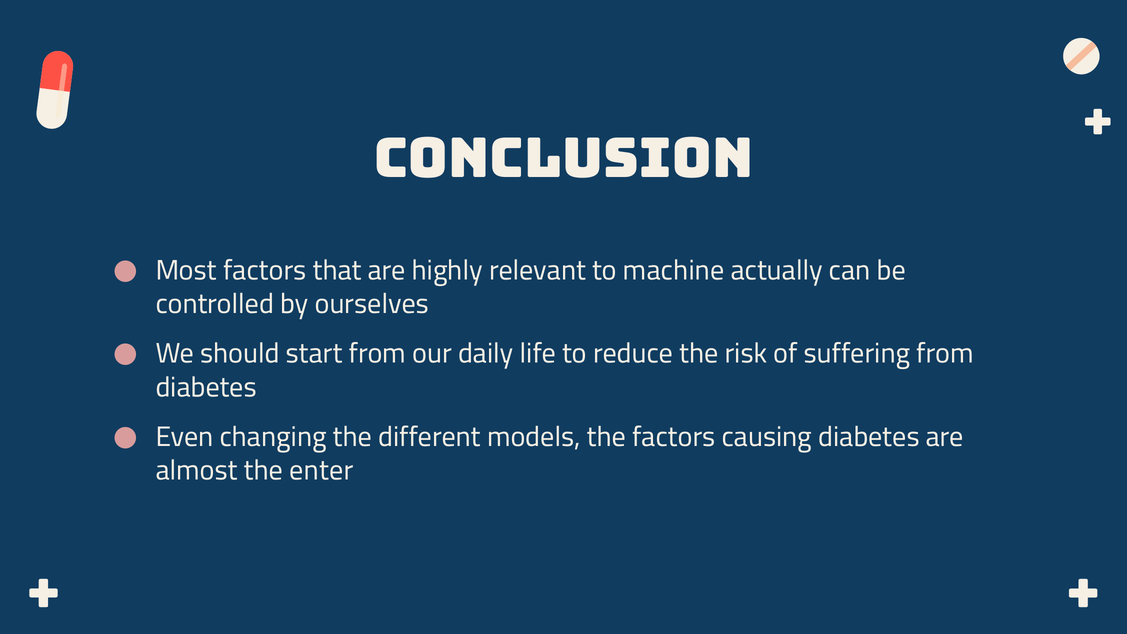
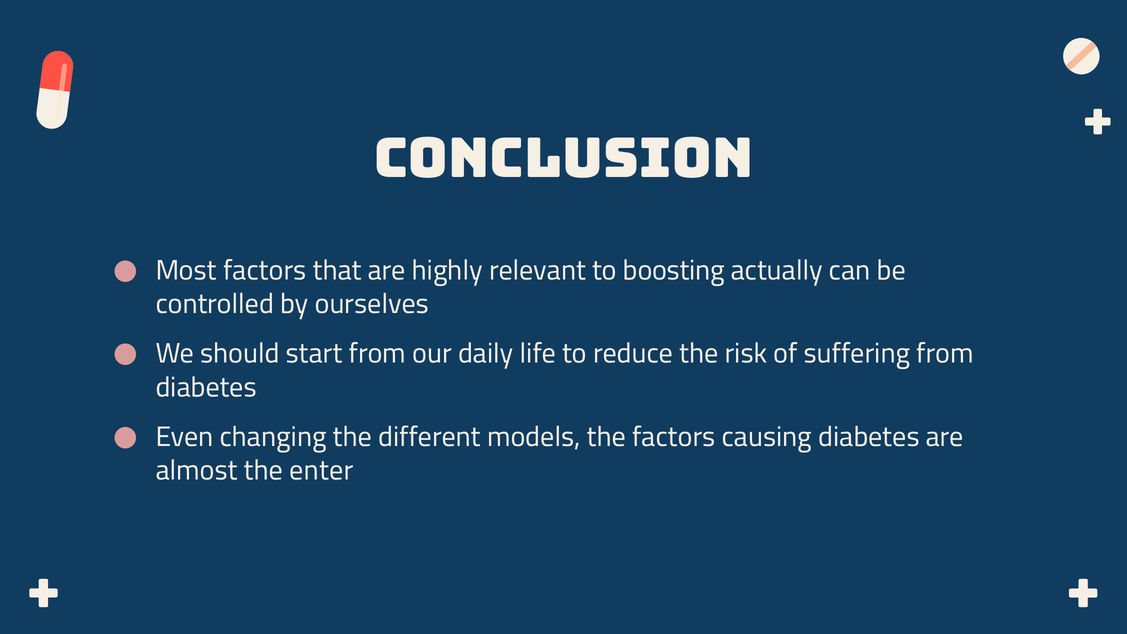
machine: machine -> boosting
